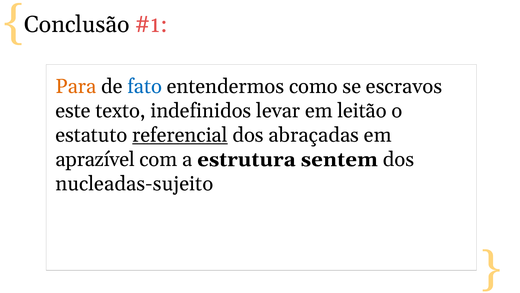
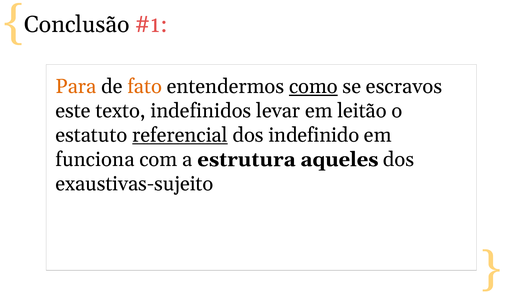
fato colour: blue -> orange
como underline: none -> present
abraçadas: abraçadas -> indefinido
aprazível: aprazível -> funciona
sentem: sentem -> aqueles
nucleadas-sujeito: nucleadas-sujeito -> exaustivas-sujeito
